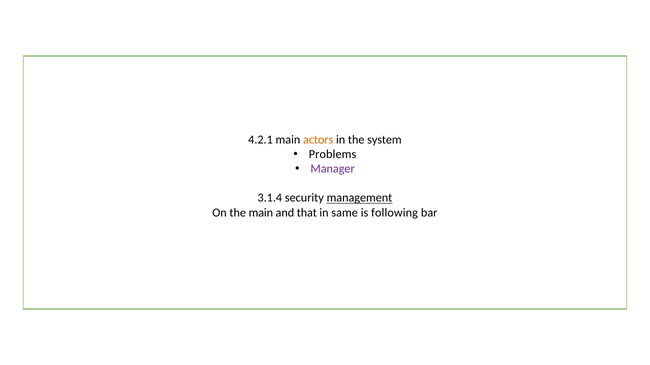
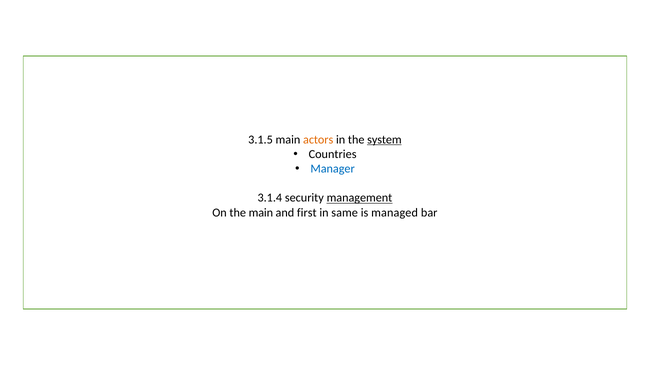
4.2.1: 4.2.1 -> 3.1.5
system underline: none -> present
Problems: Problems -> Countries
Manager colour: purple -> blue
that: that -> first
following: following -> managed
